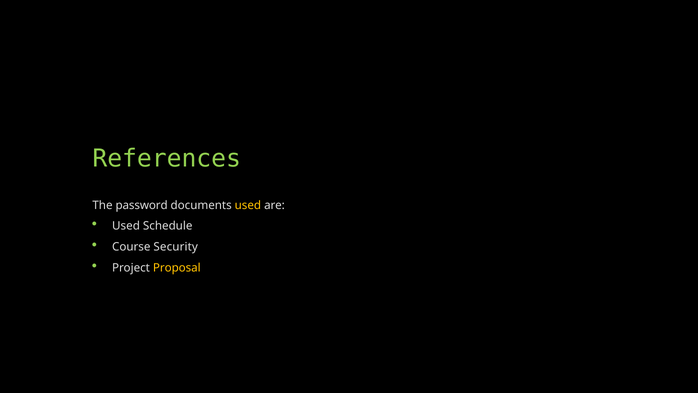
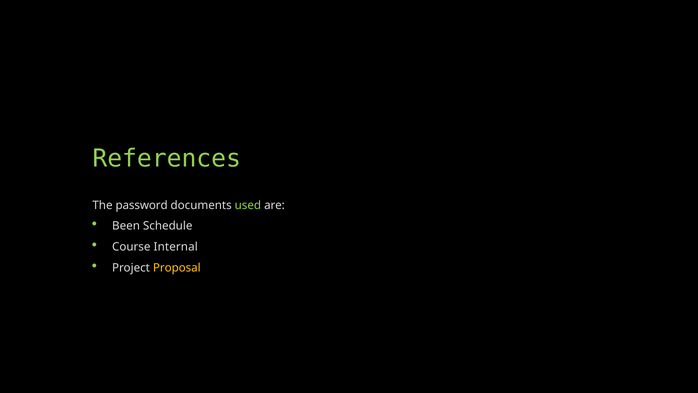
used at (248, 205) colour: yellow -> light green
Used at (126, 226): Used -> Been
Security: Security -> Internal
